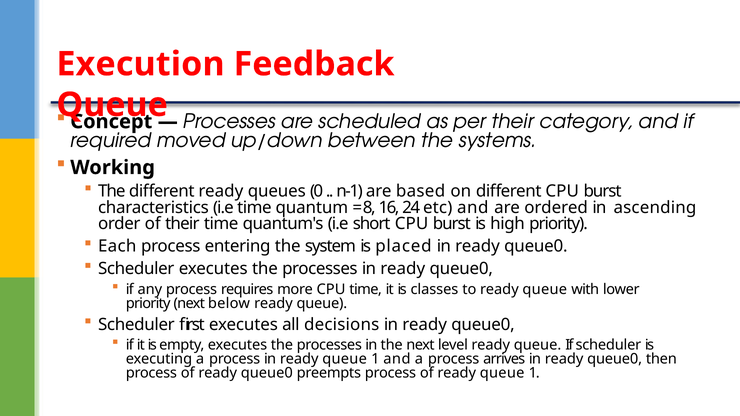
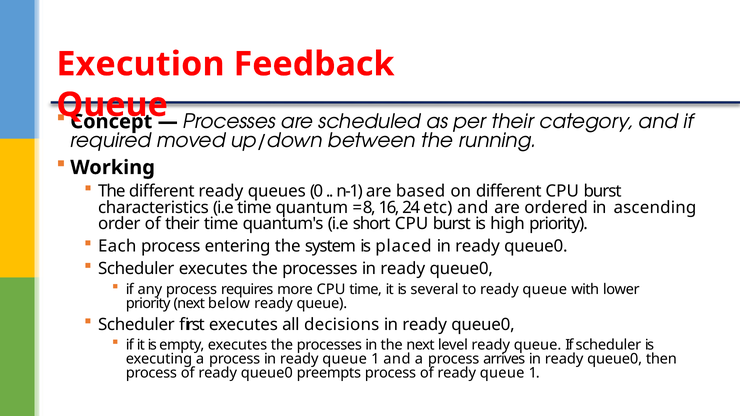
systems: systems -> running
classes: classes -> several
